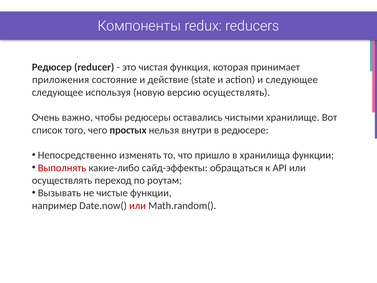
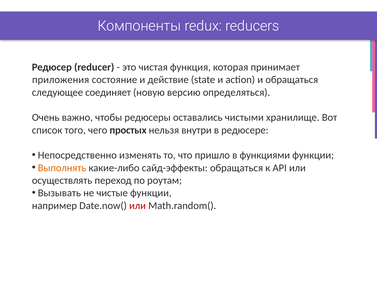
и следующее: следующее -> обращаться
используя: используя -> соединяет
версию осуществлять: осуществлять -> определяться
хранилища: хранилища -> функциями
Выполнять colour: red -> orange
